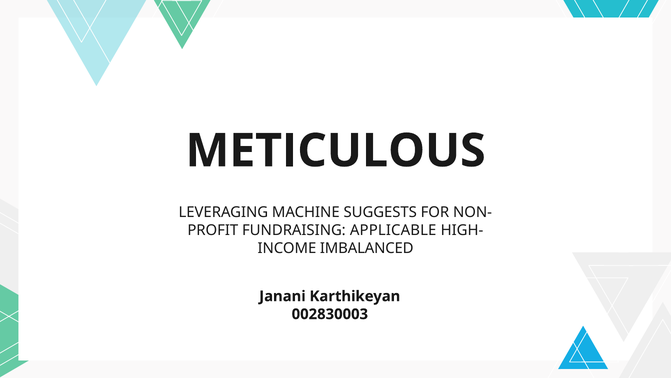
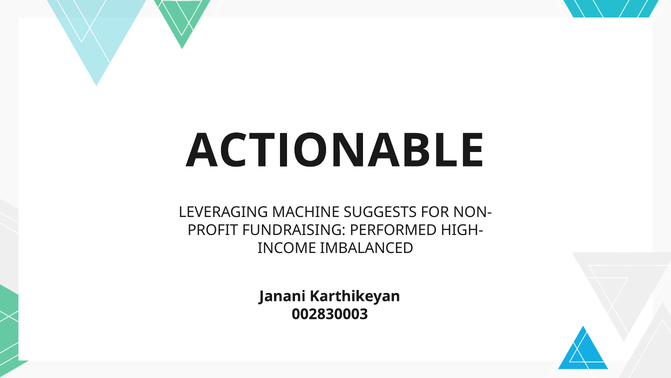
METICULOUS: METICULOUS -> ACTIONABLE
APPLICABLE: APPLICABLE -> PERFORMED
